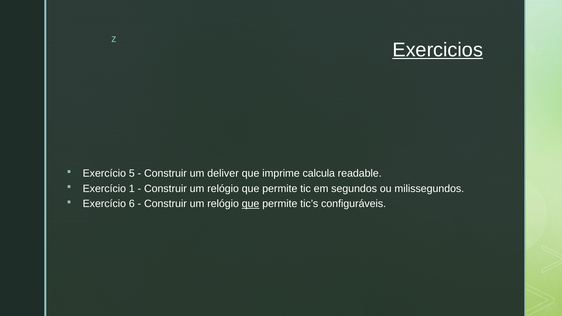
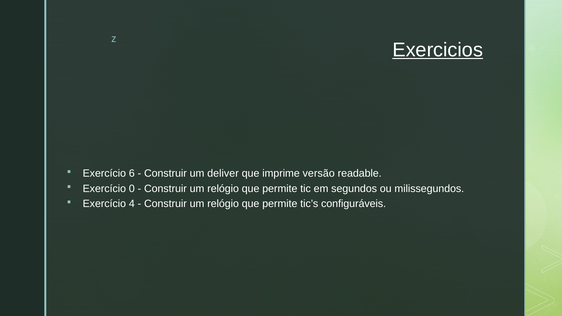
5: 5 -> 6
calcula: calcula -> versão
1: 1 -> 0
6: 6 -> 4
que at (251, 204) underline: present -> none
